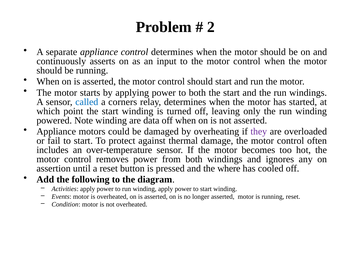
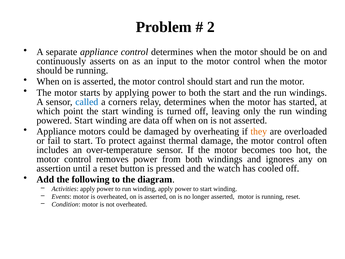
powered Note: Note -> Start
they colour: purple -> orange
where: where -> watch
